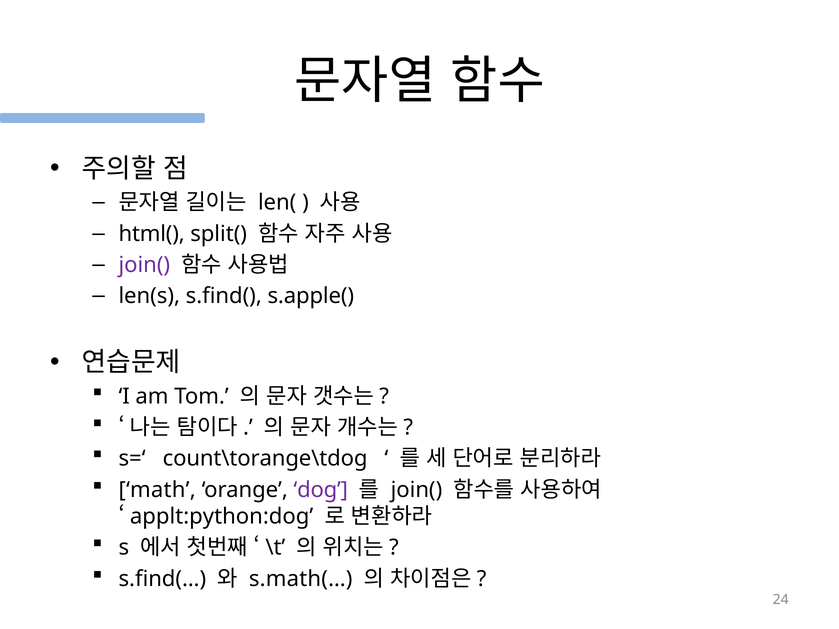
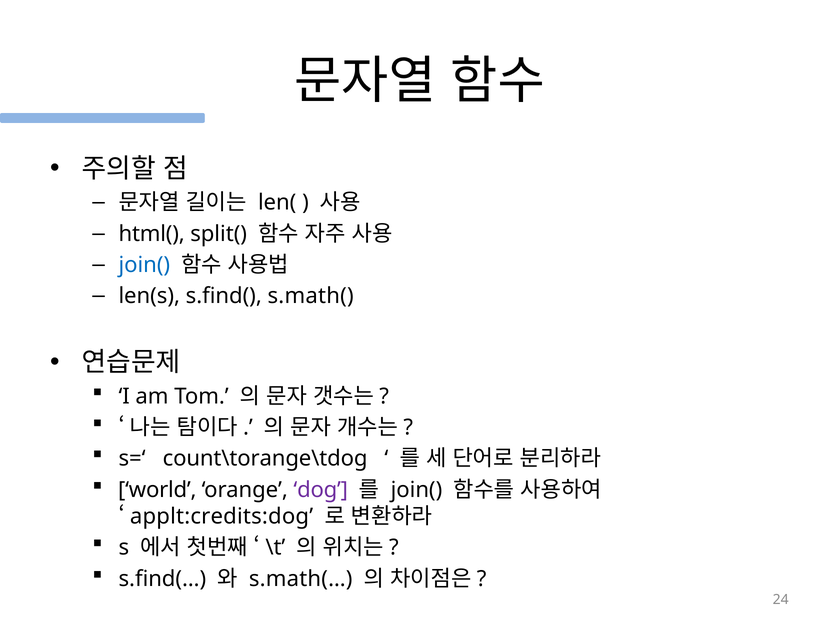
join( at (144, 265) colour: purple -> blue
s.apple(: s.apple( -> s.math(
math: math -> world
applt:python:dog: applt:python:dog -> applt:credits:dog
